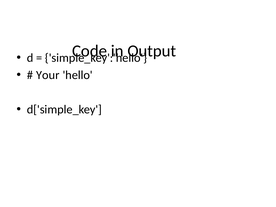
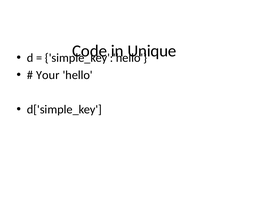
Output: Output -> Unique
